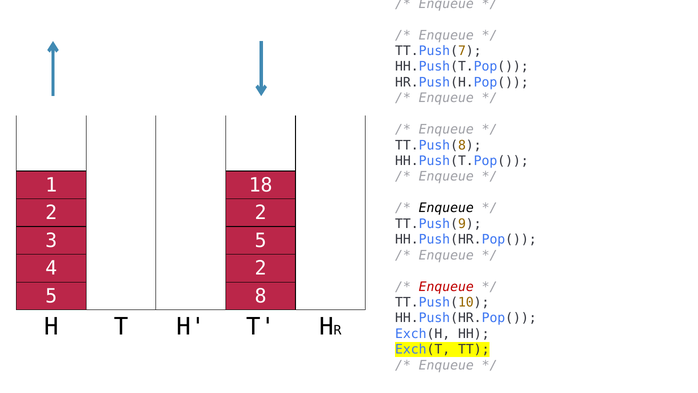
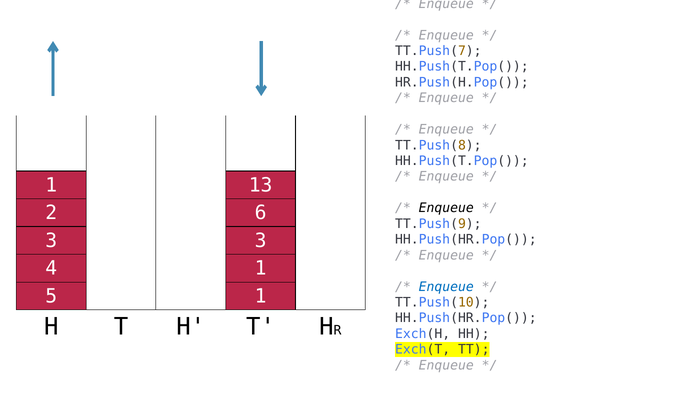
18: 18 -> 13
2 2: 2 -> 6
3 5: 5 -> 3
4 2: 2 -> 1
Enqueue at (446, 286) colour: red -> blue
5 8: 8 -> 1
